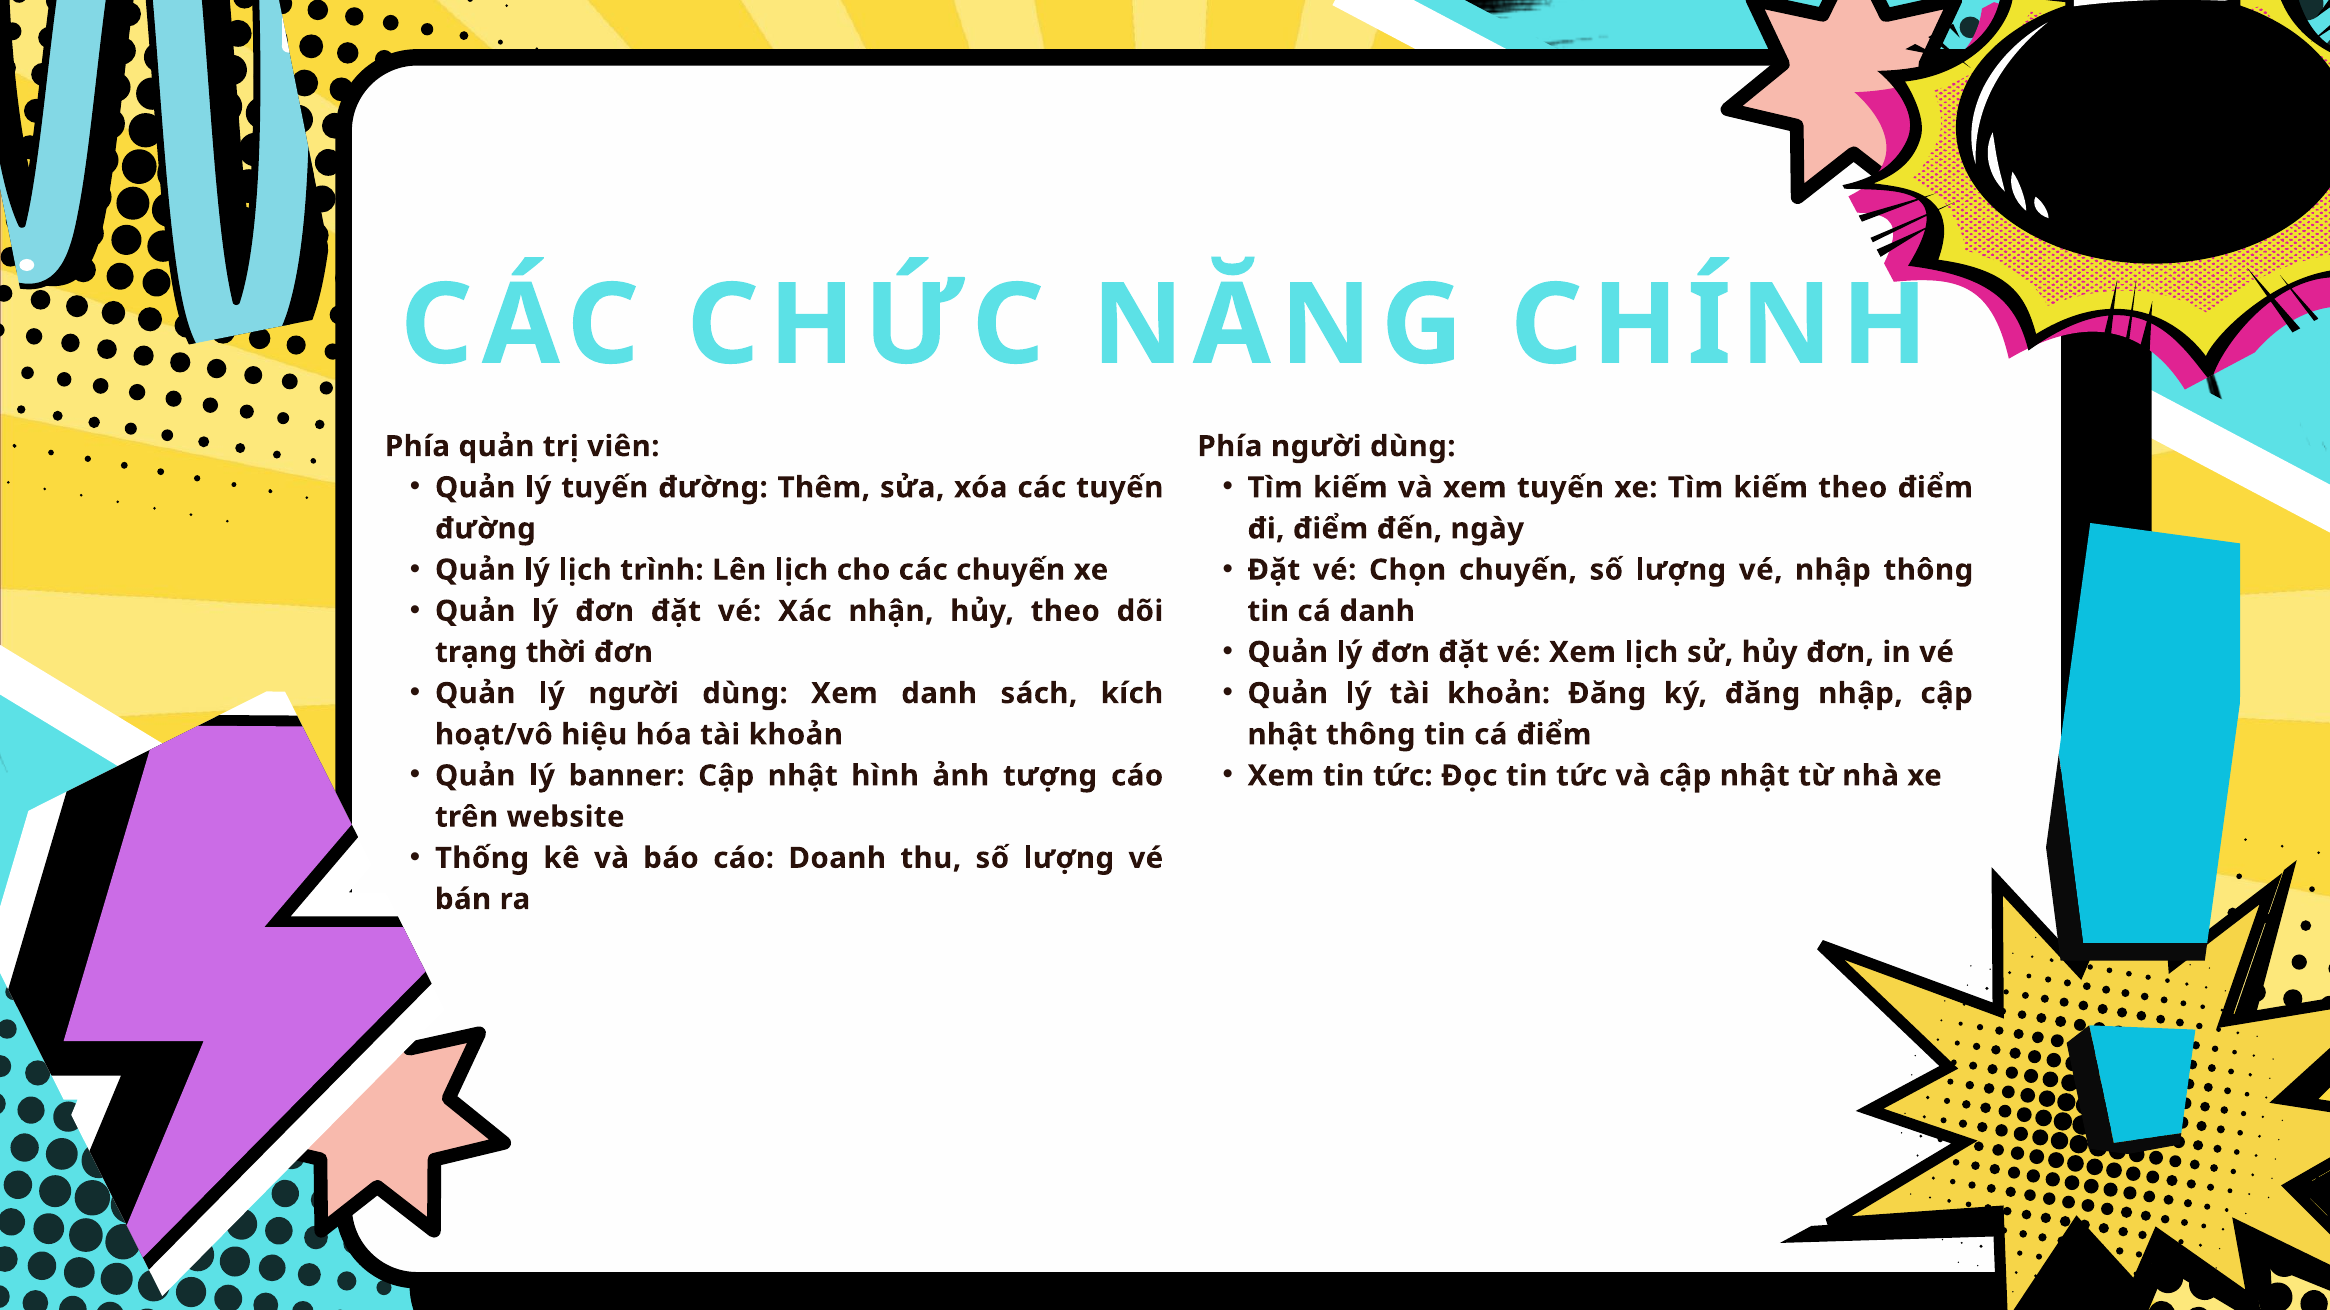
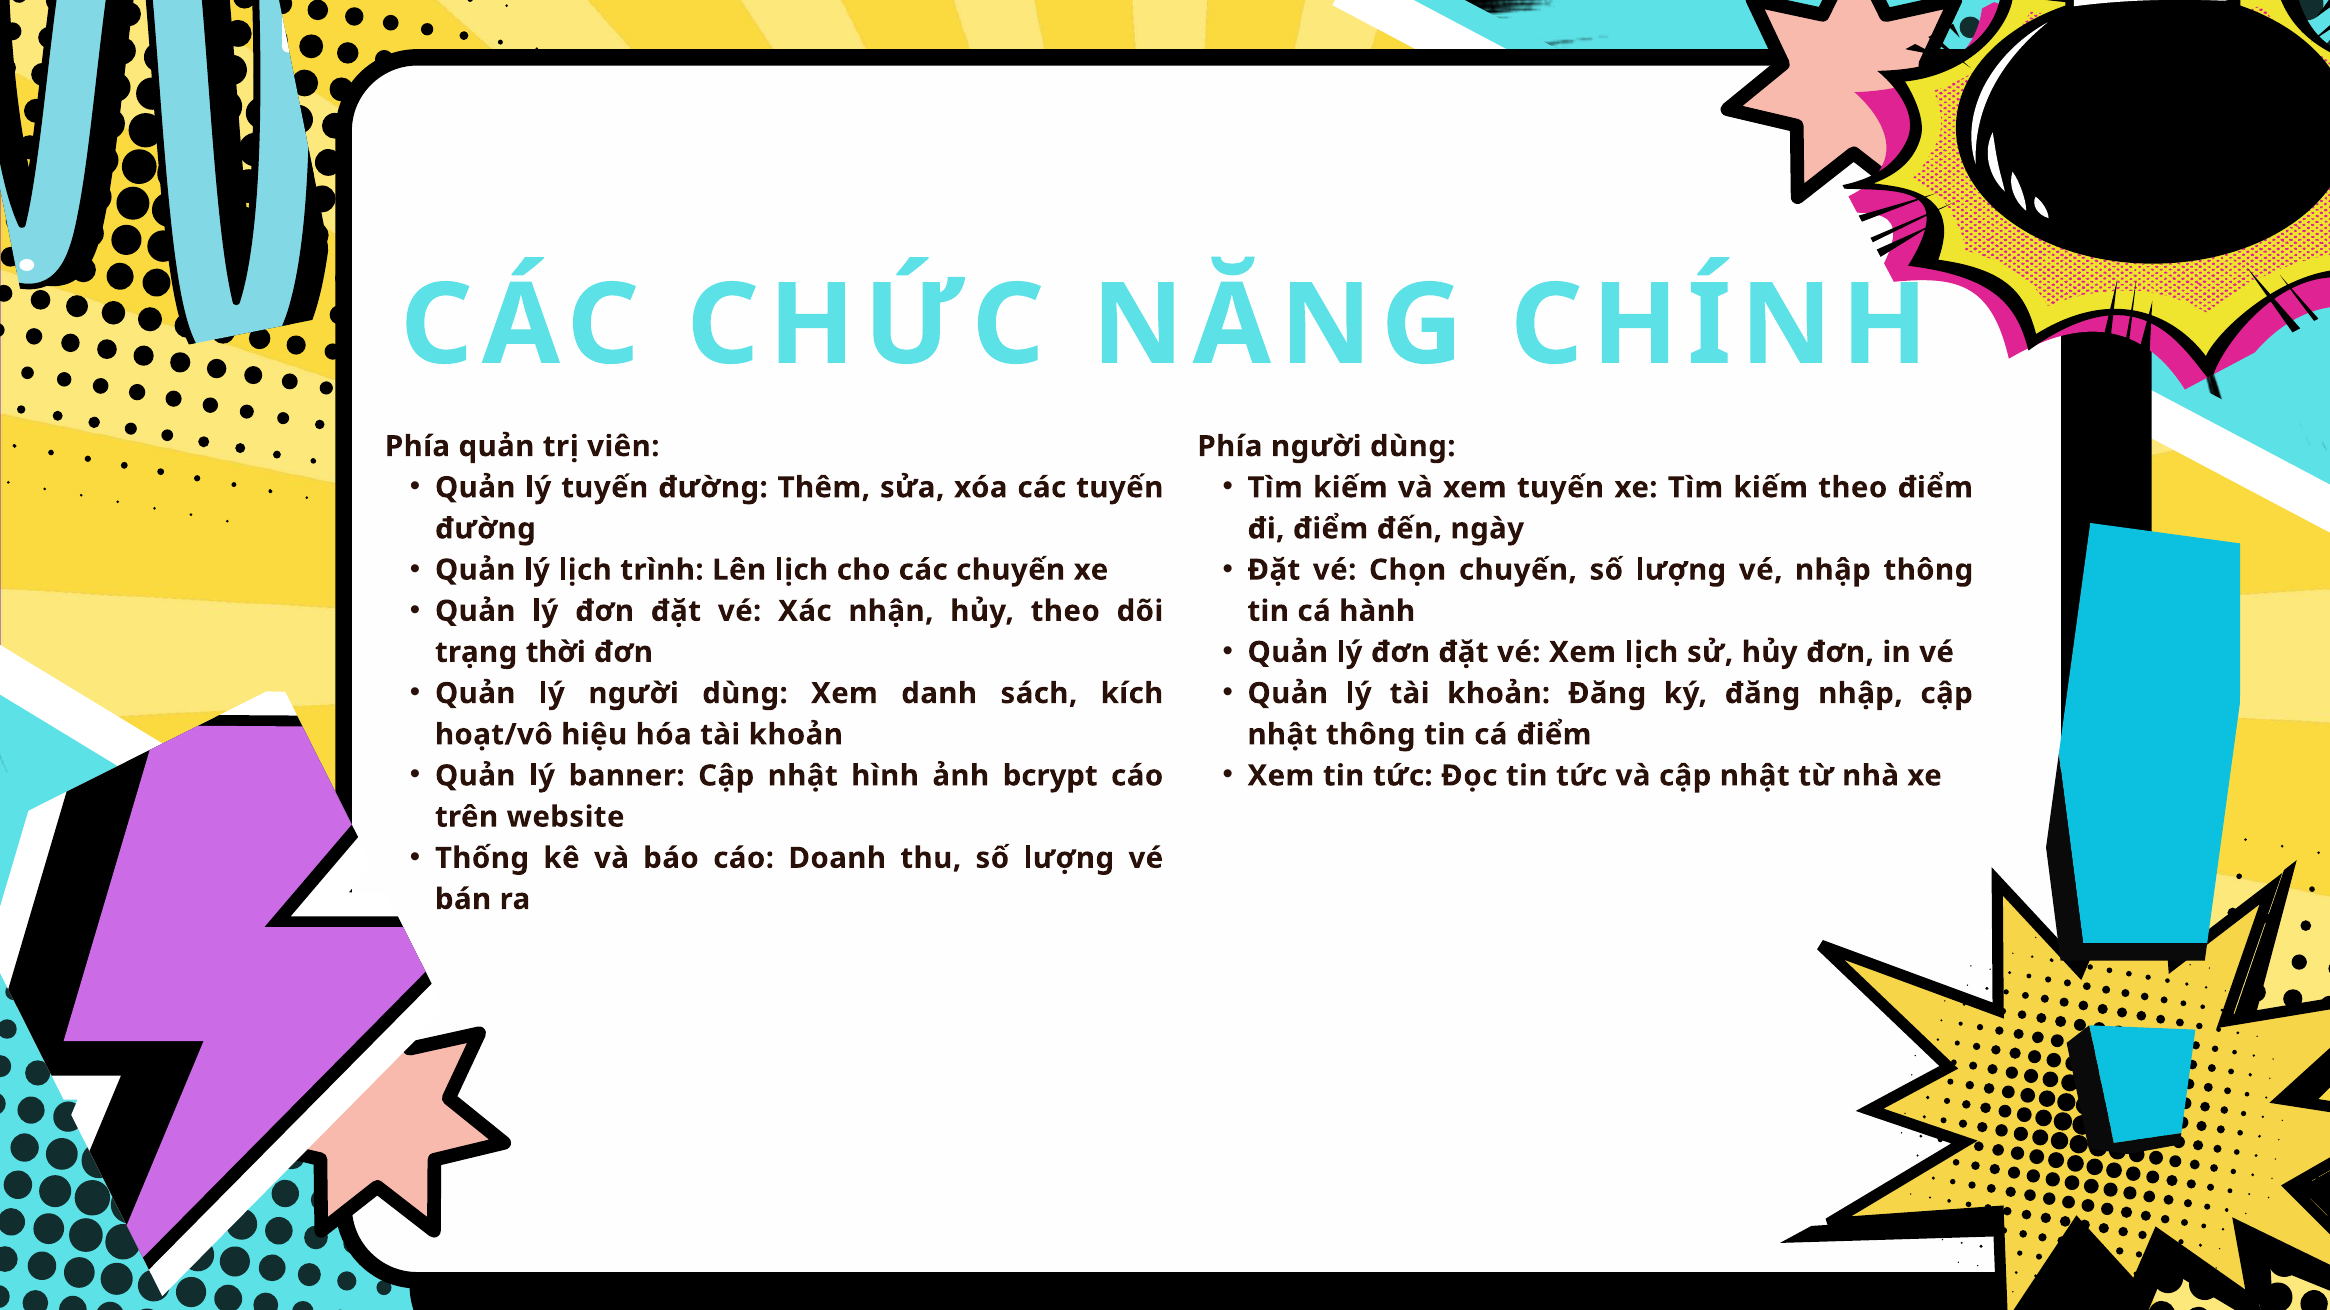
cá danh: danh -> hành
tượng: tượng -> bcrypt
